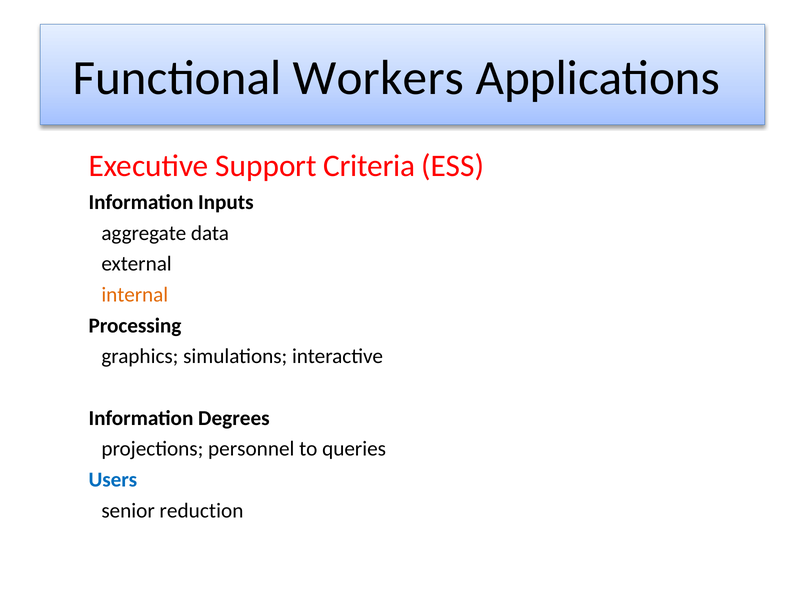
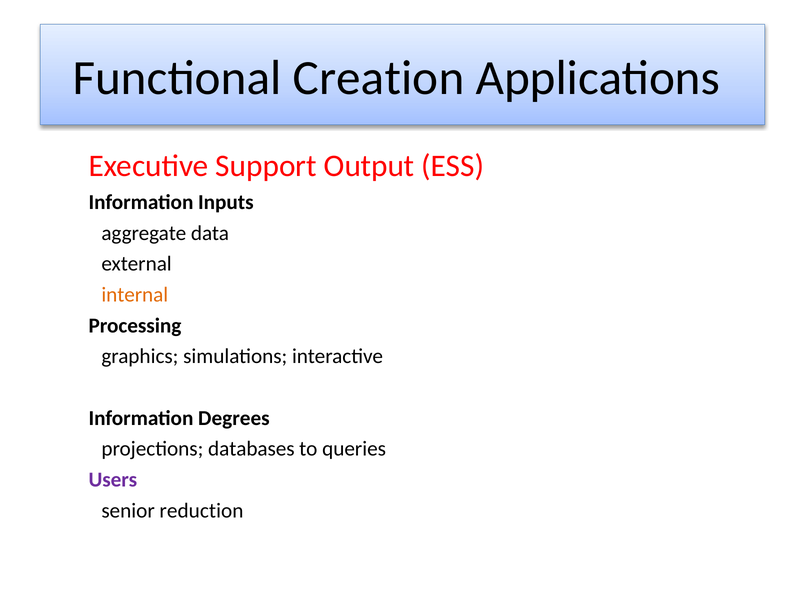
Workers: Workers -> Creation
Criteria: Criteria -> Output
personnel: personnel -> databases
Users colour: blue -> purple
